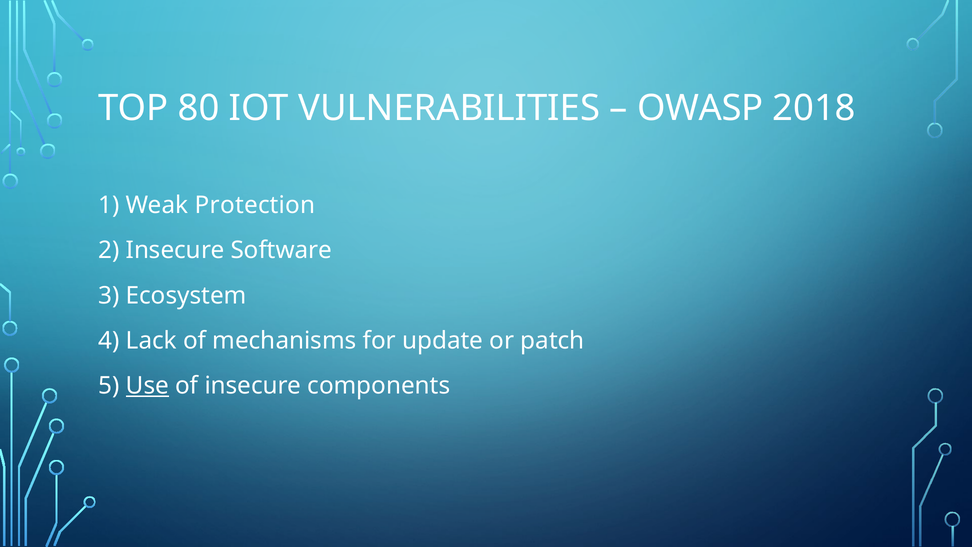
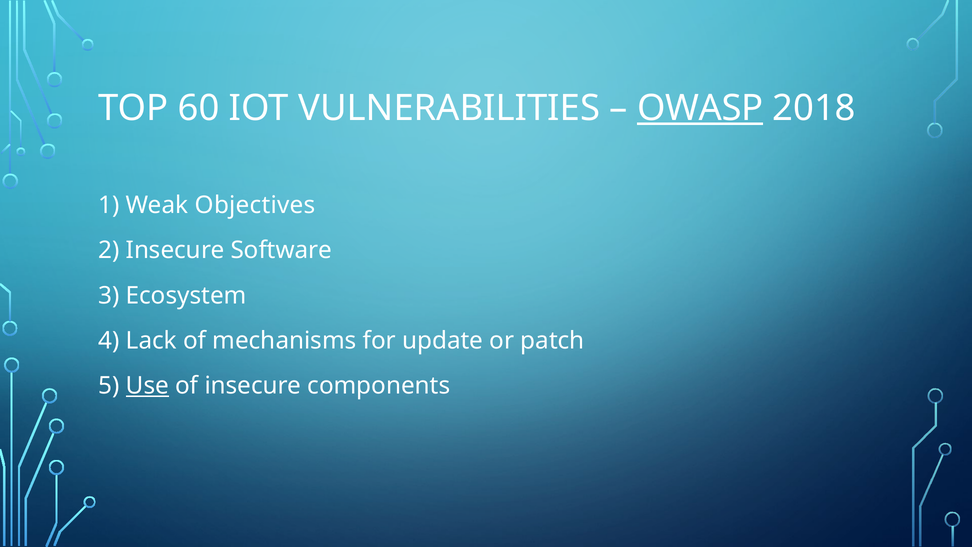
80: 80 -> 60
OWASP underline: none -> present
Protection: Protection -> Objectives
